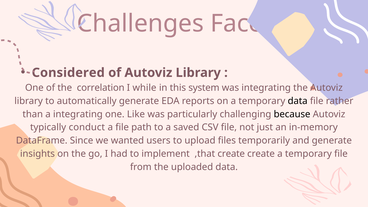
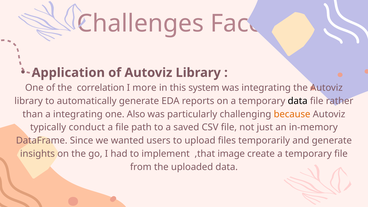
Considered: Considered -> Application
while: while -> more
Like: Like -> Also
because colour: black -> orange
,that create: create -> image
